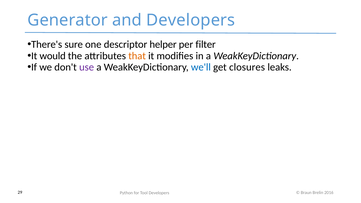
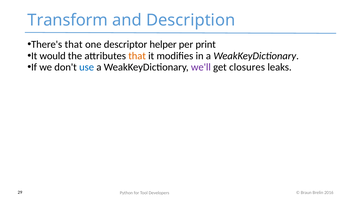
Generator: Generator -> Transform
and Developers: Developers -> Description
There's sure: sure -> that
filter: filter -> print
use colour: purple -> blue
we'll colour: blue -> purple
